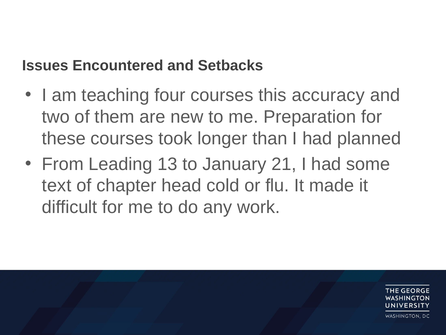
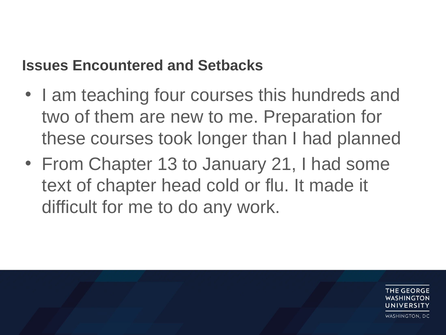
accuracy: accuracy -> hundreds
From Leading: Leading -> Chapter
